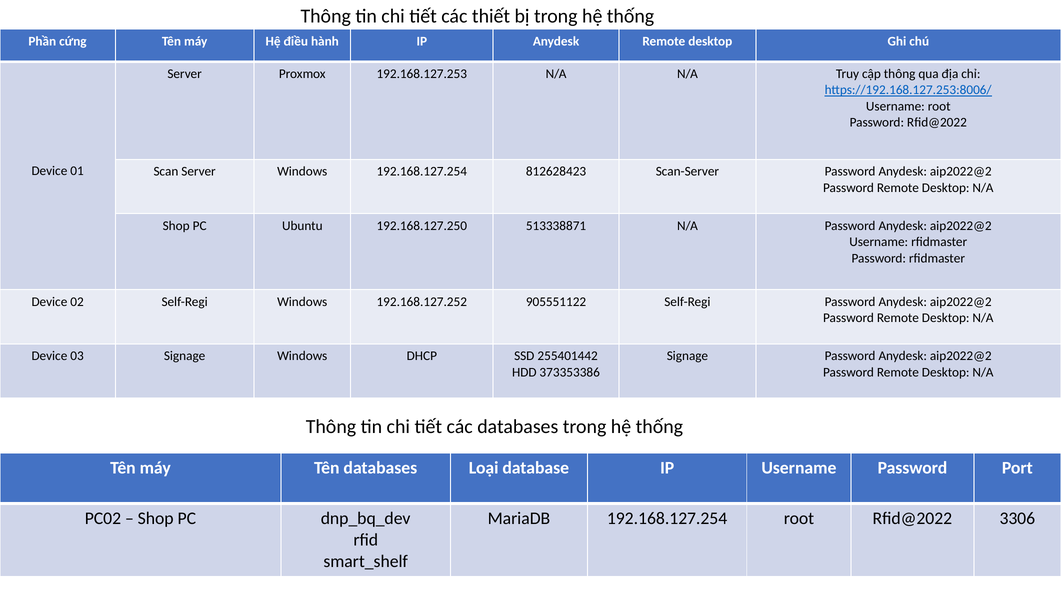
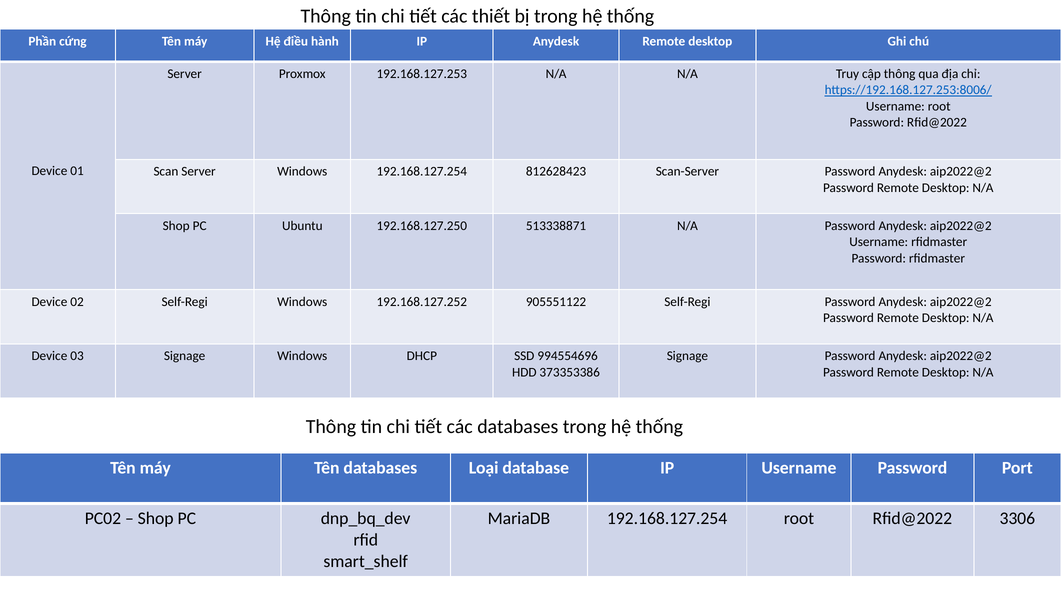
255401442: 255401442 -> 994554696
